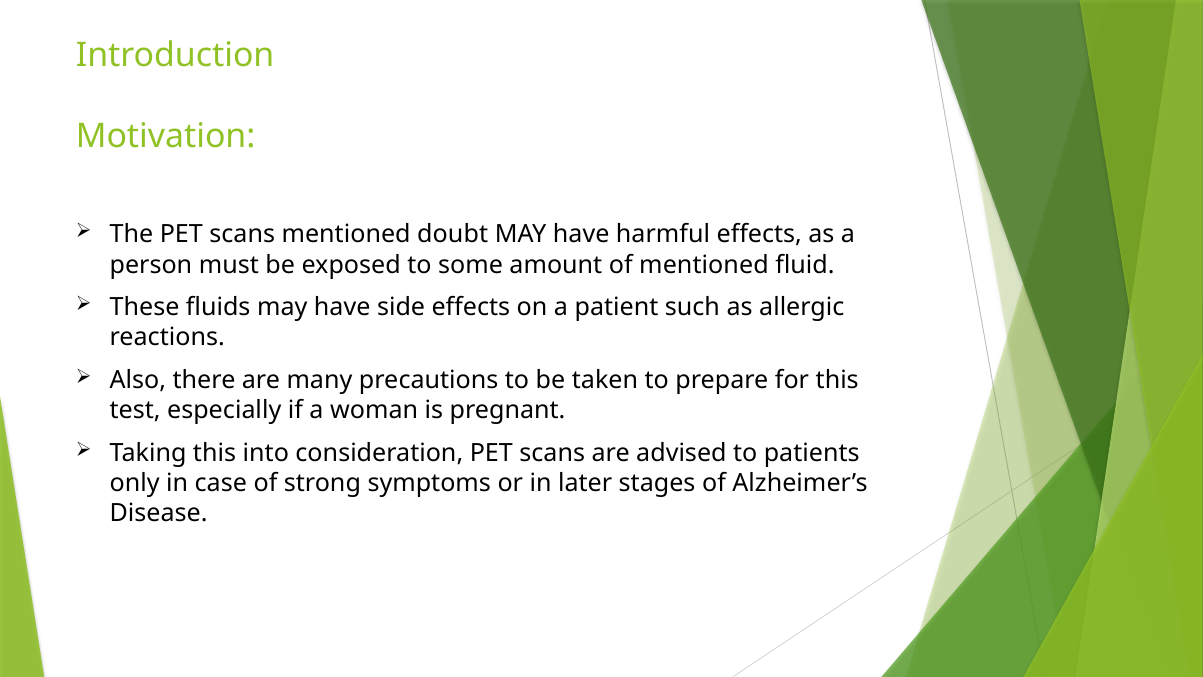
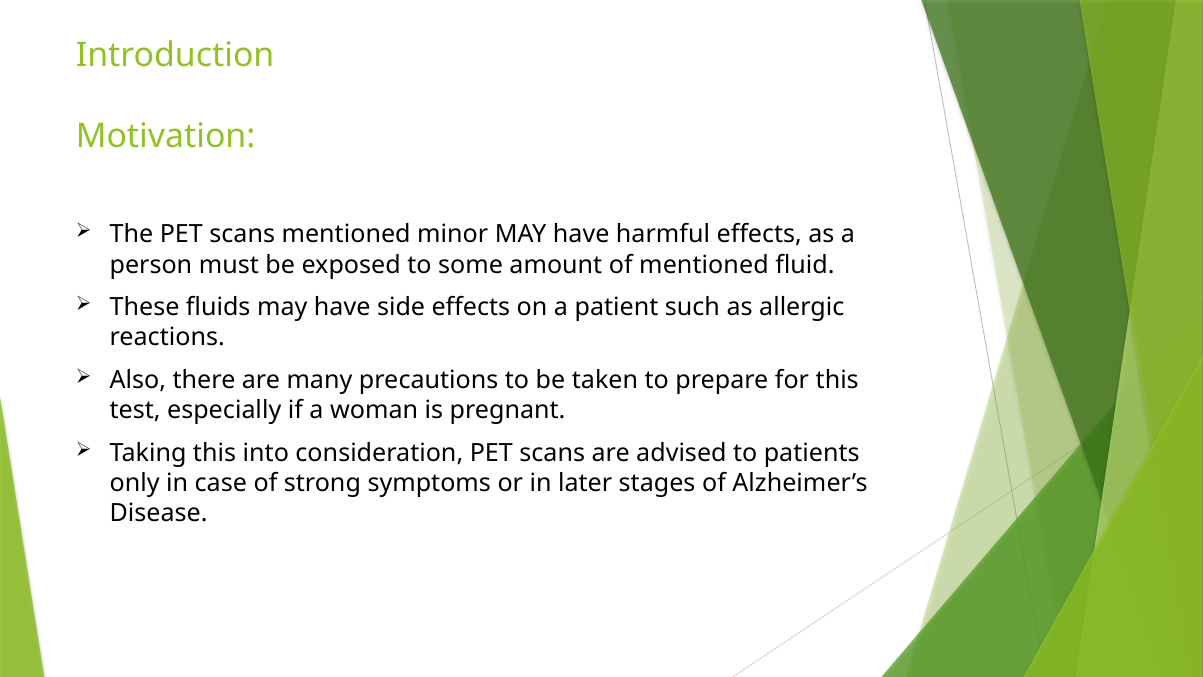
doubt: doubt -> minor
